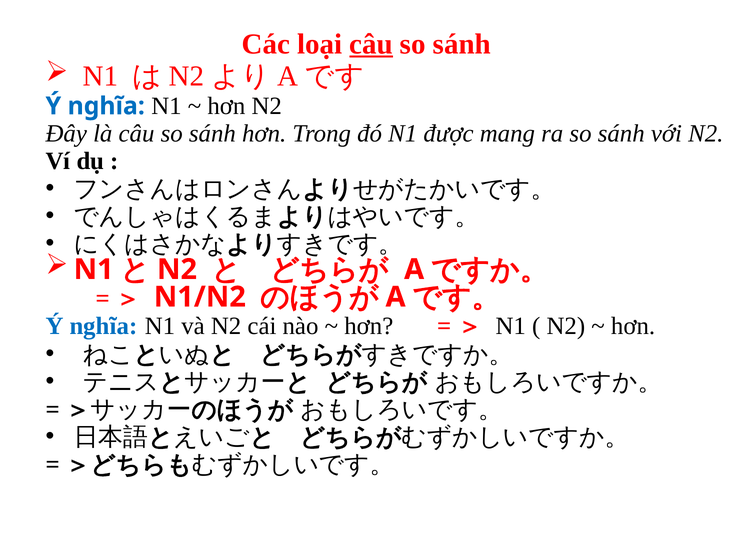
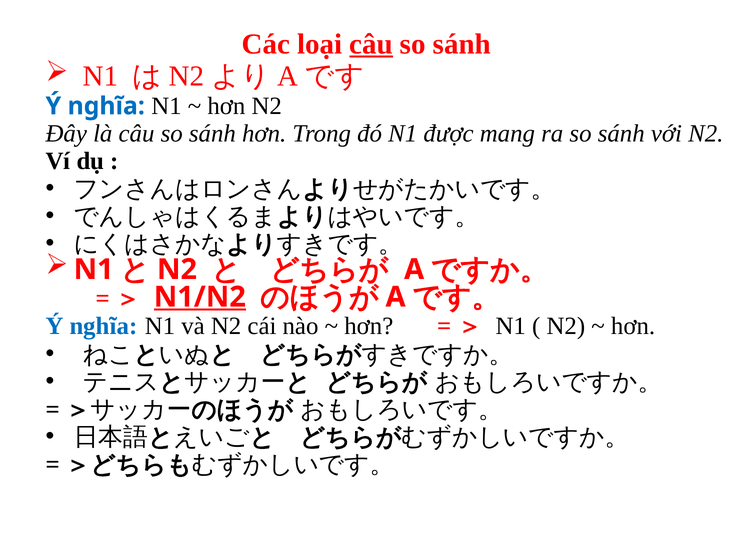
N1/N2 underline: none -> present
